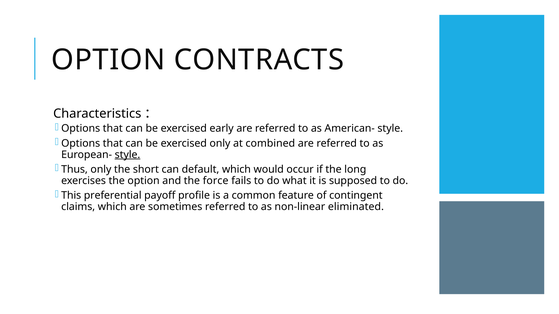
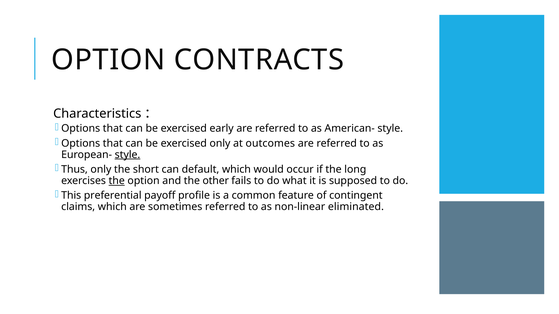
combined: combined -> outcomes
the at (117, 181) underline: none -> present
force: force -> other
